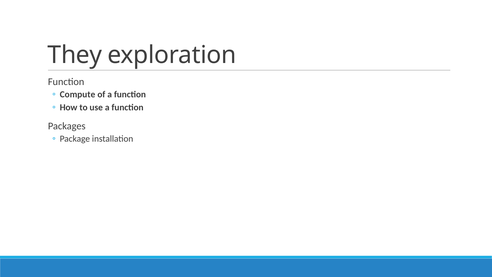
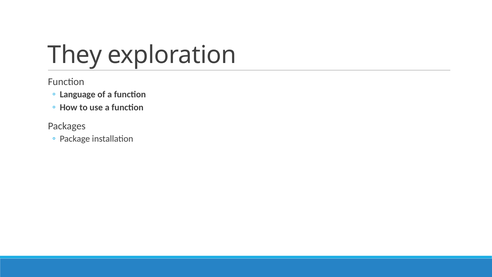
Compute: Compute -> Language
